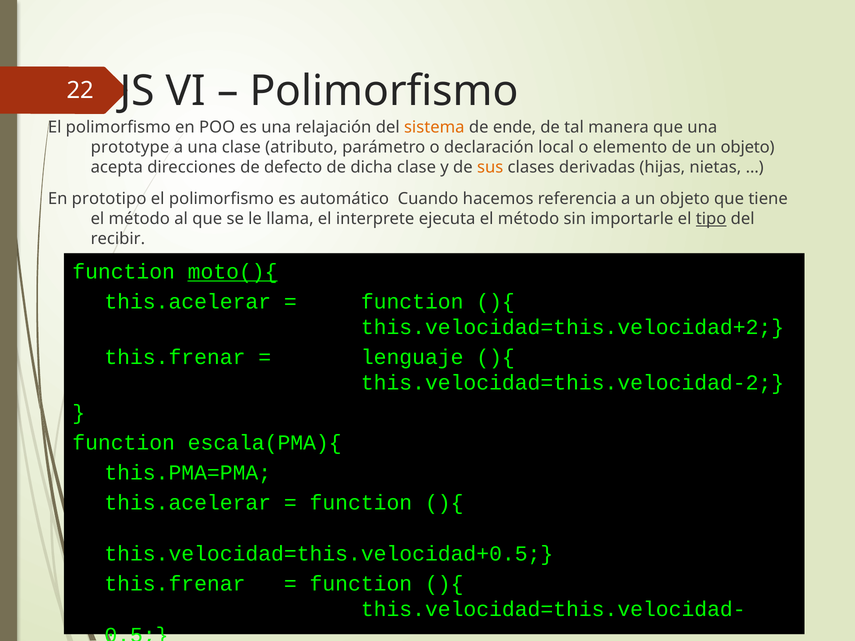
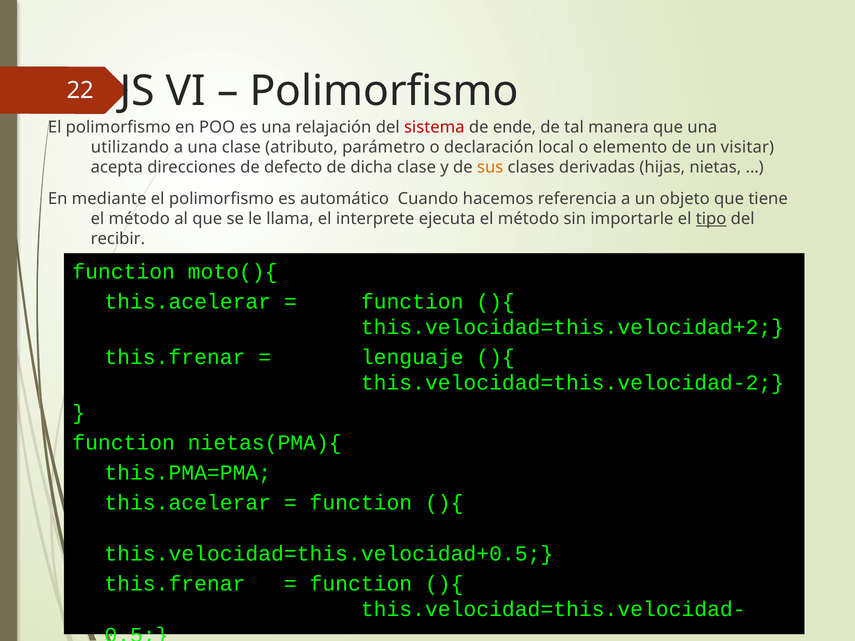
sistema colour: orange -> red
prototype: prototype -> utilizando
de un objeto: objeto -> visitar
prototipo: prototipo -> mediante
moto(){ underline: present -> none
escala(PMA){: escala(PMA){ -> nietas(PMA){
